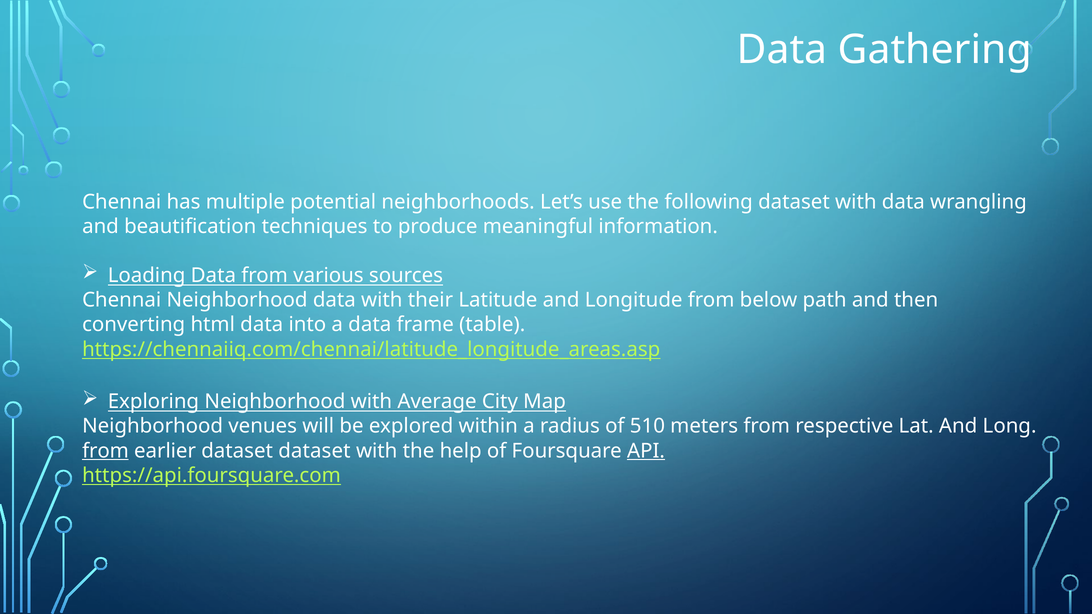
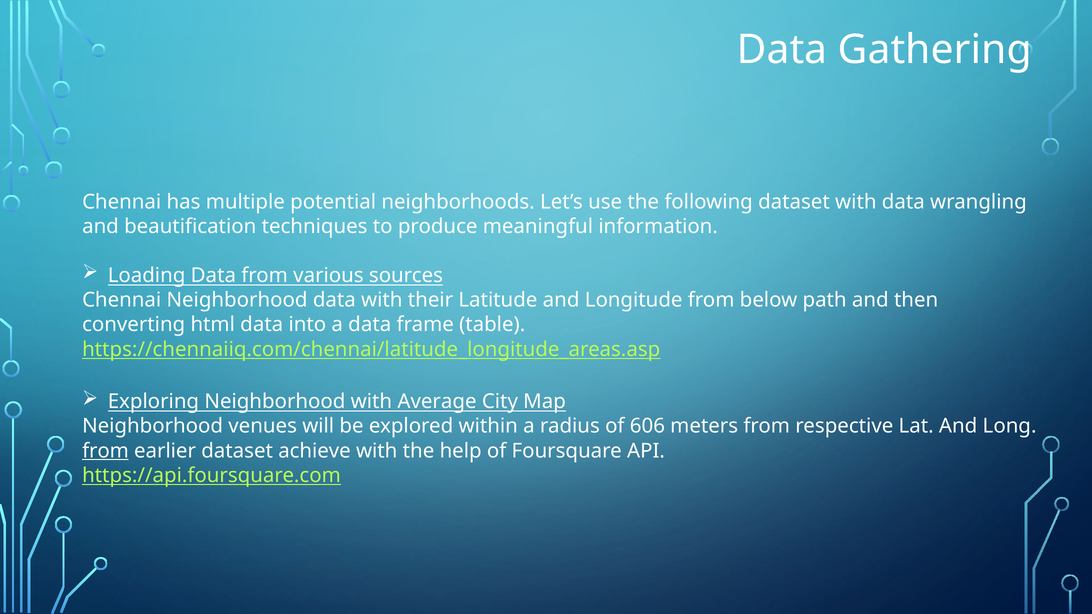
510: 510 -> 606
dataset dataset: dataset -> achieve
API underline: present -> none
